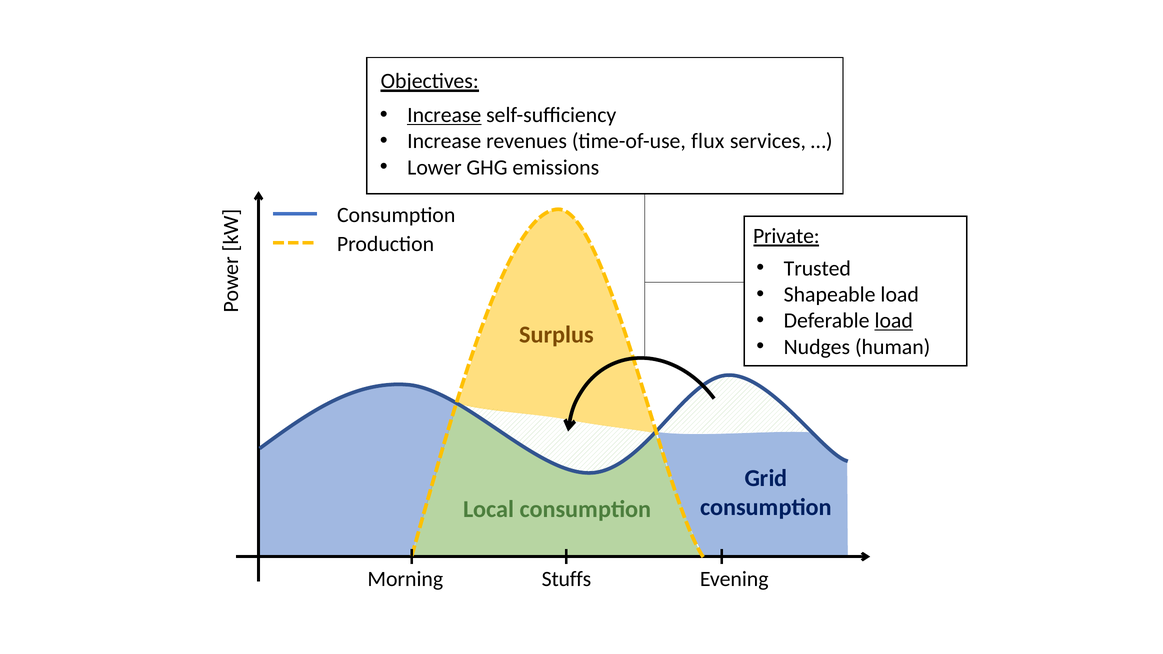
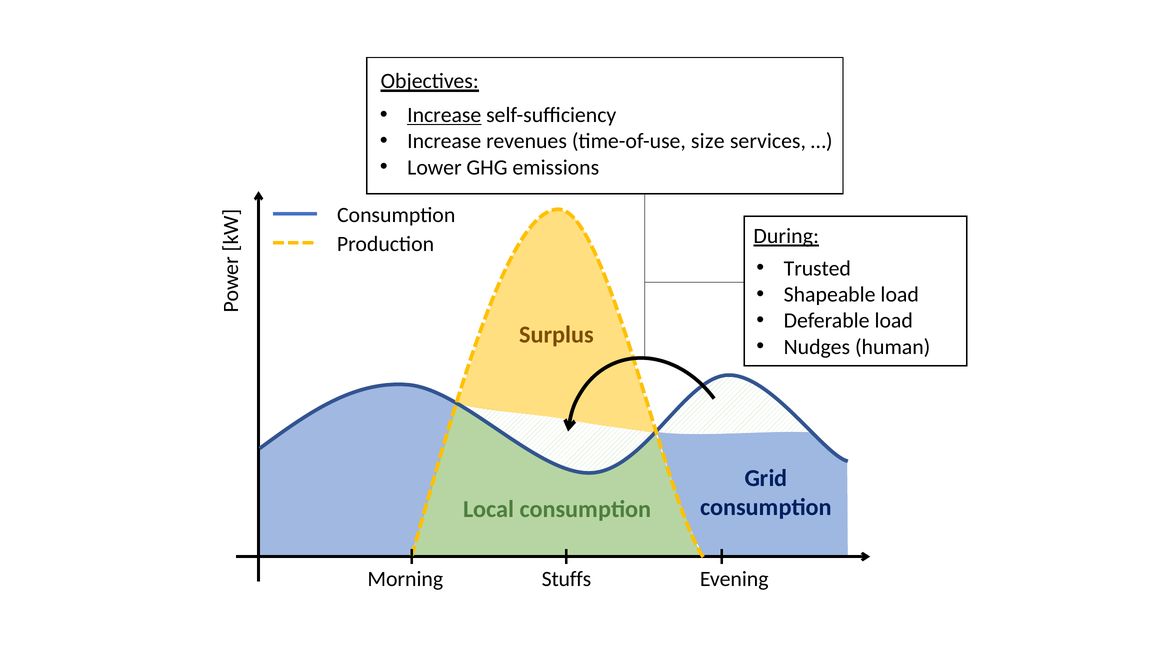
flux: flux -> size
Private: Private -> During
load at (894, 321) underline: present -> none
